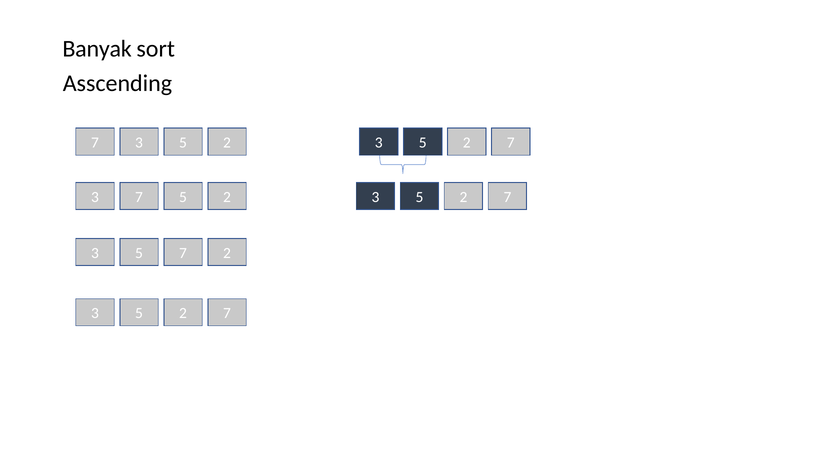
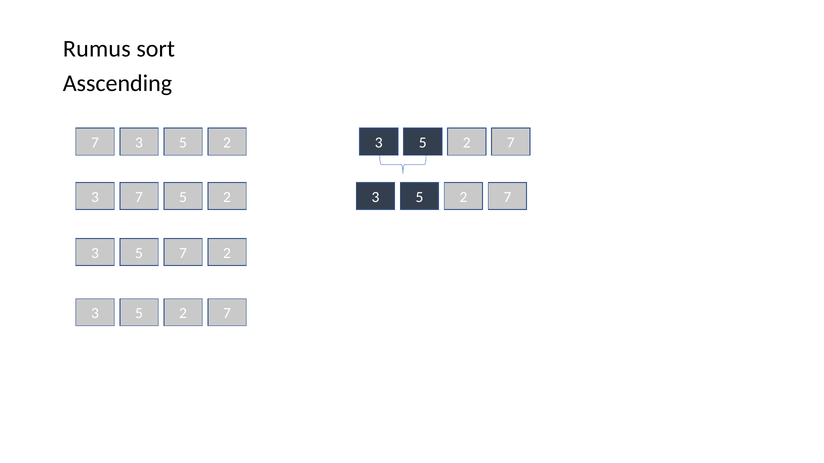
Banyak: Banyak -> Rumus
